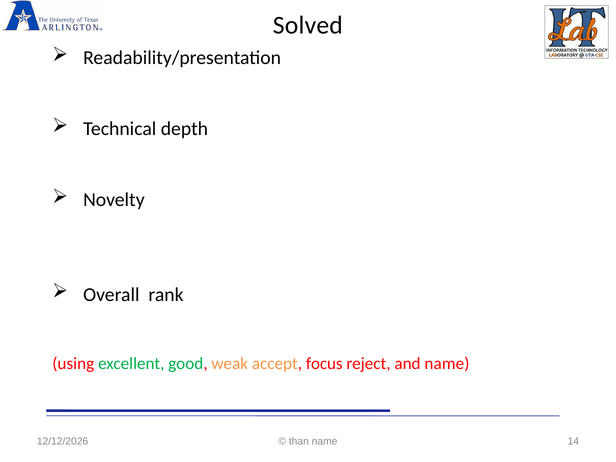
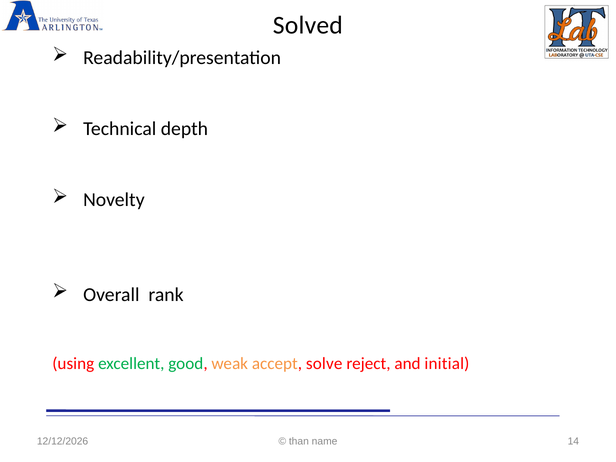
focus: focus -> solve
and name: name -> initial
